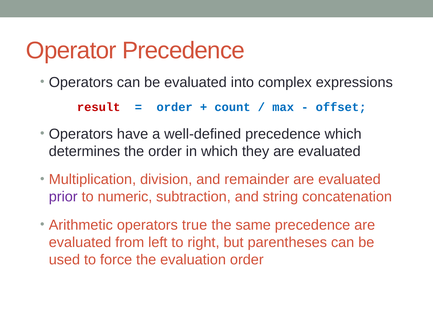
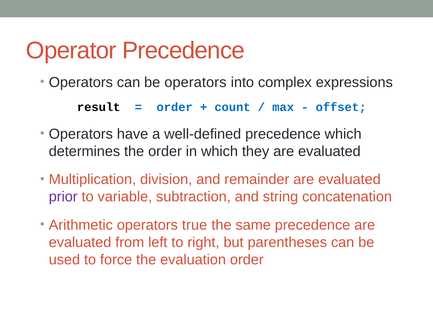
be evaluated: evaluated -> operators
result colour: red -> black
numeric: numeric -> variable
